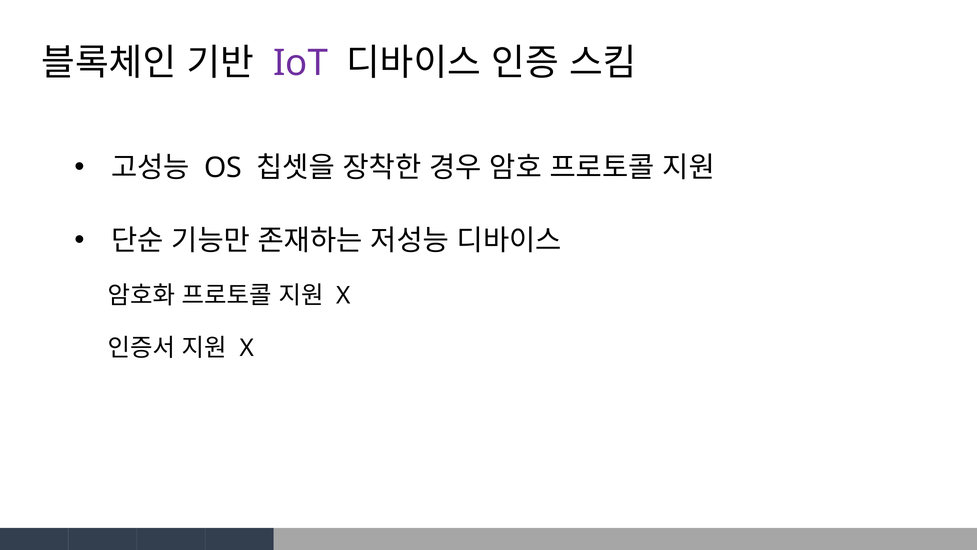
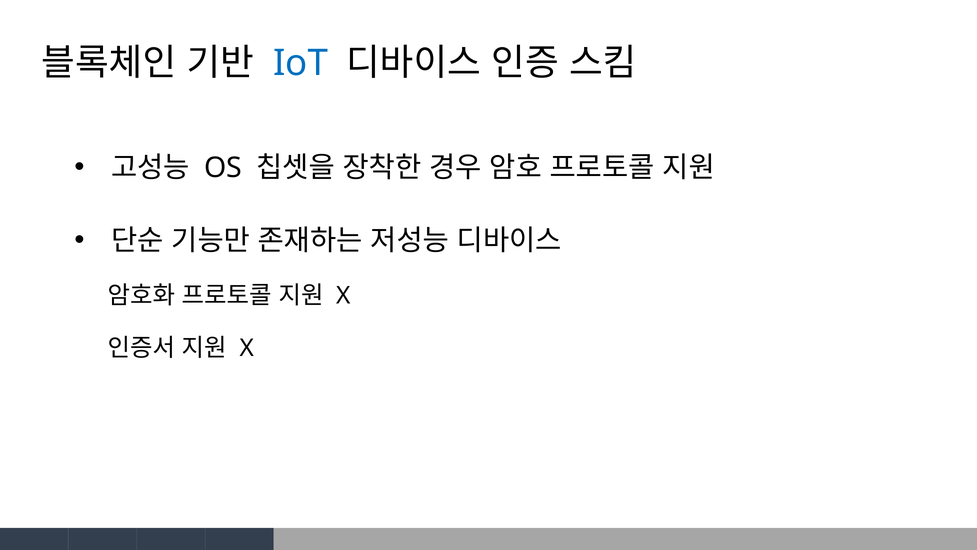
IoT colour: purple -> blue
